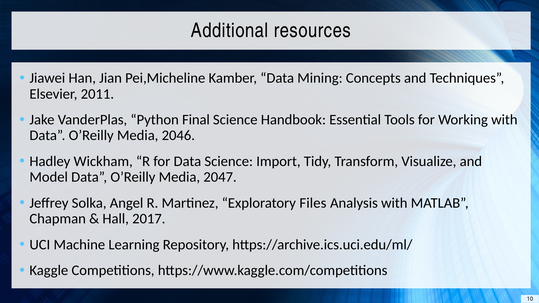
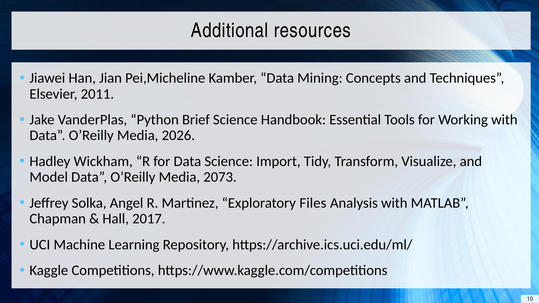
Final: Final -> Brief
2046: 2046 -> 2026
2047: 2047 -> 2073
